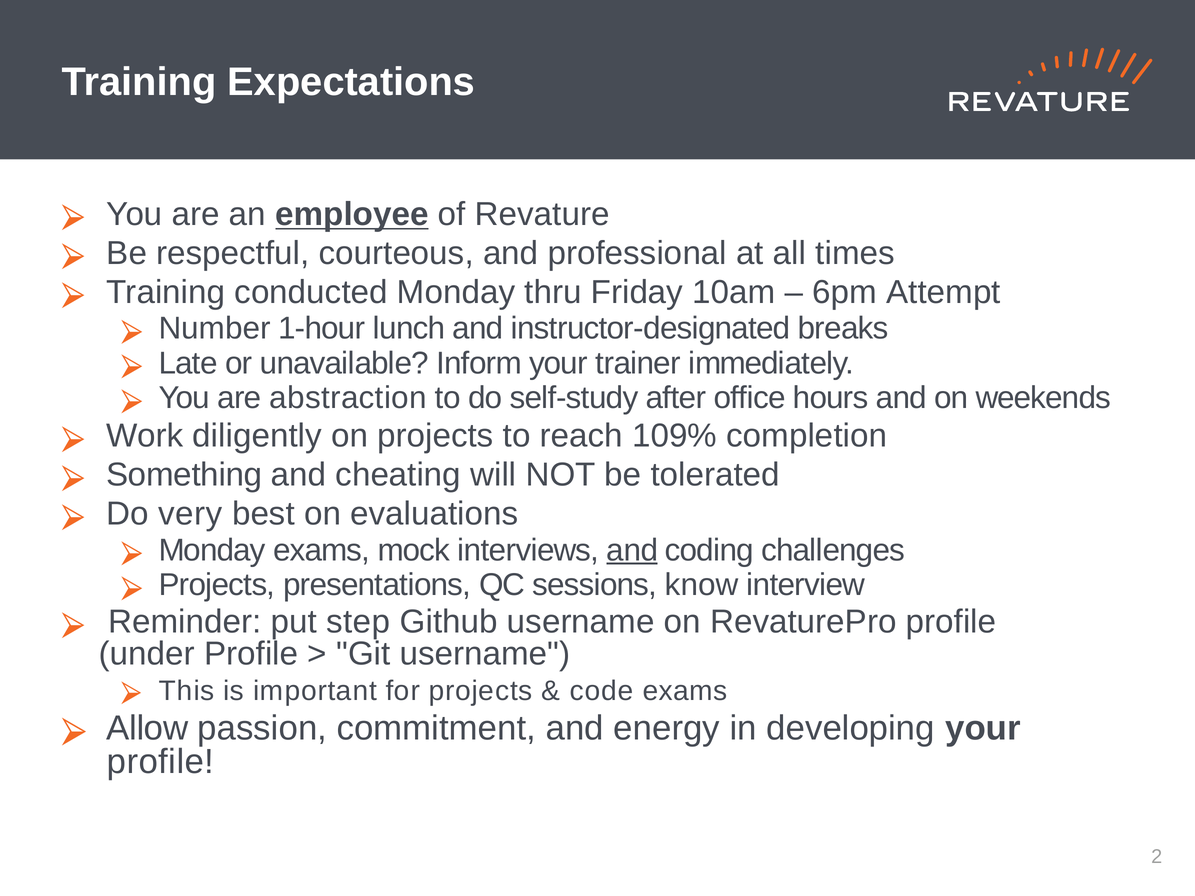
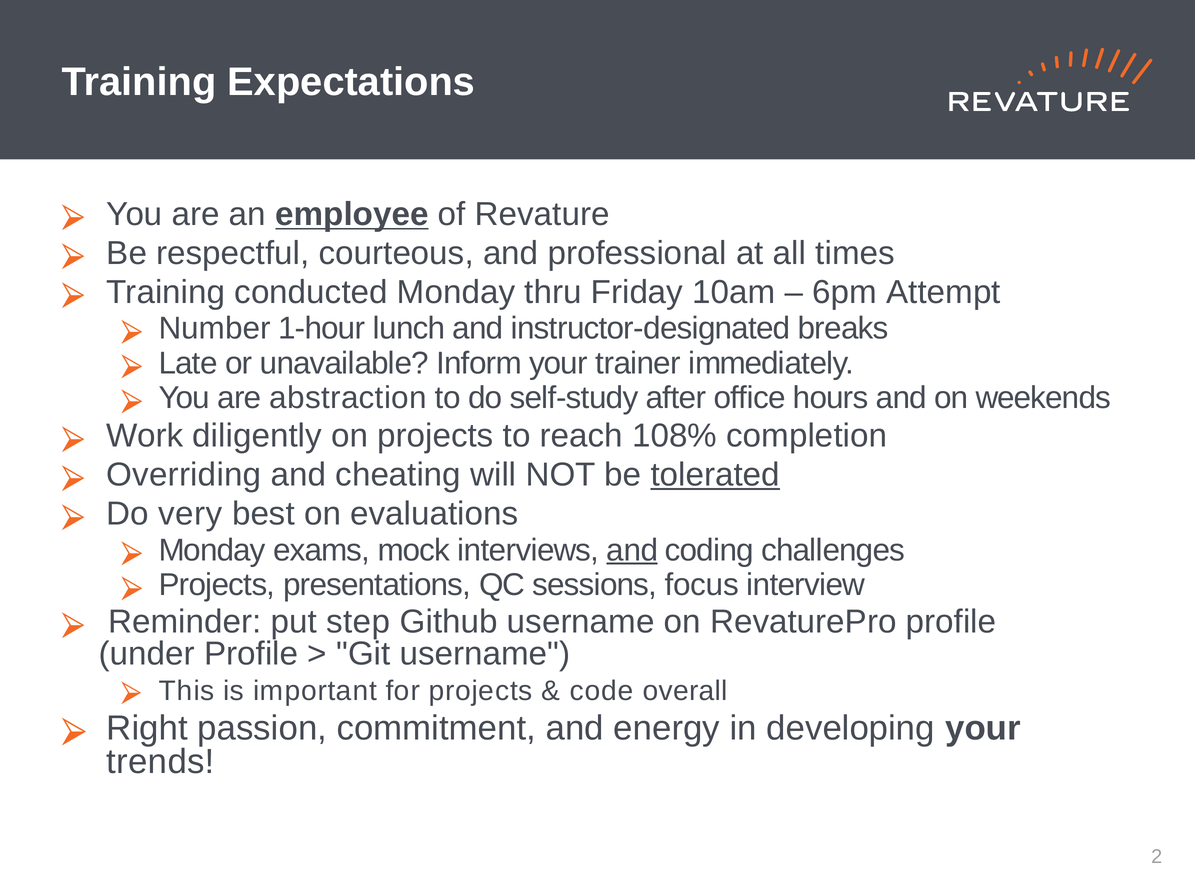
109%: 109% -> 108%
Something: Something -> Overriding
tolerated underline: none -> present
know: know -> focus
code exams: exams -> overall
Allow: Allow -> Right
profile at (160, 762): profile -> trends
